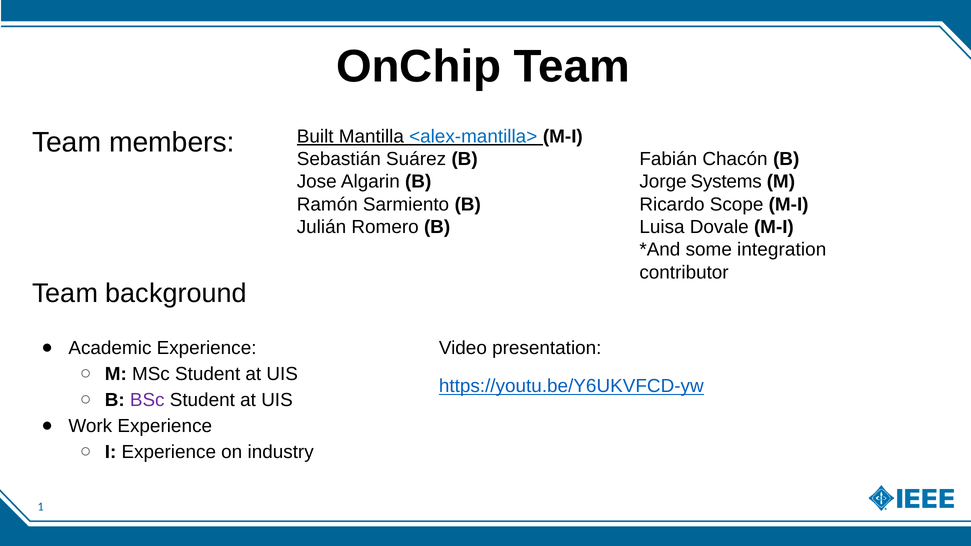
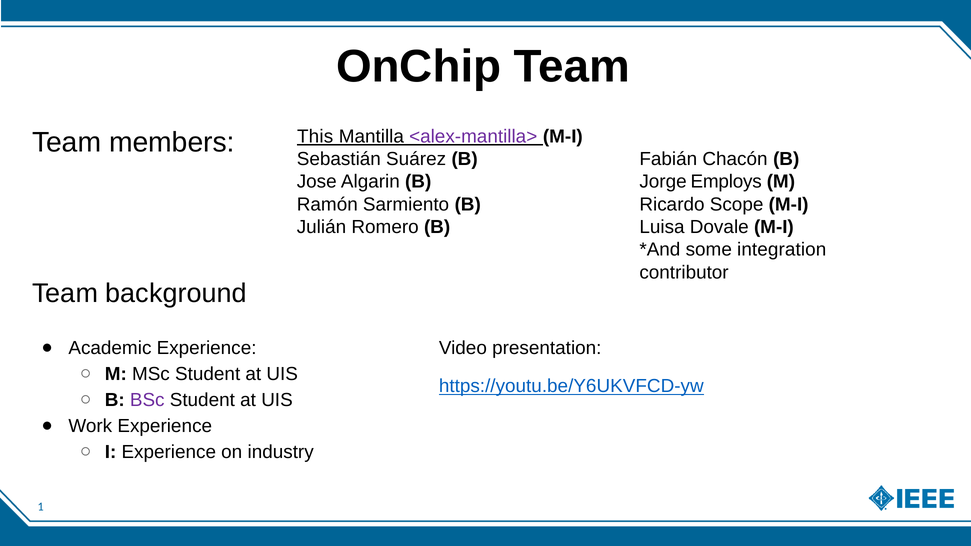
Built: Built -> This
<alex-mantilla> colour: blue -> purple
Systems: Systems -> Employs
